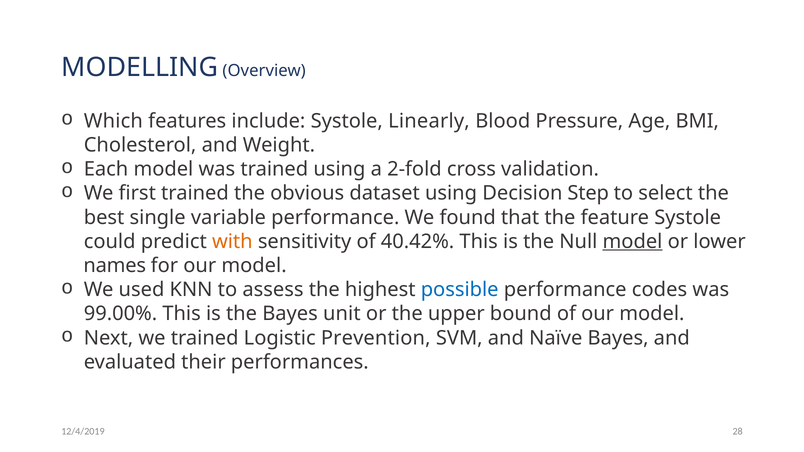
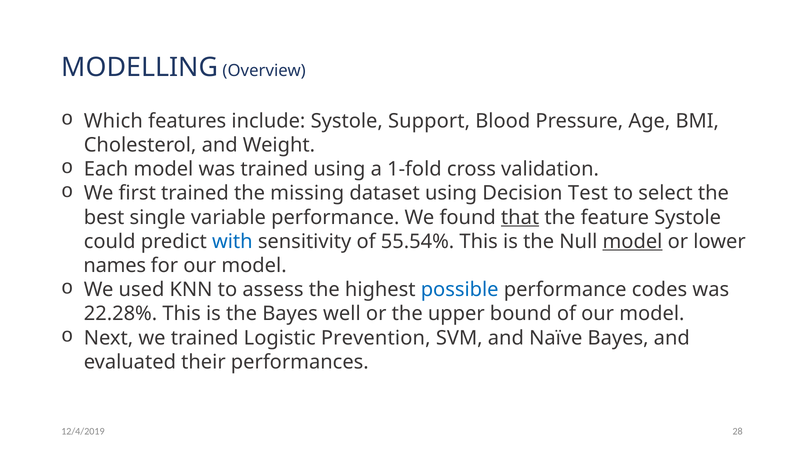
Linearly: Linearly -> Support
2-fold: 2-fold -> 1-fold
obvious: obvious -> missing
Step: Step -> Test
that underline: none -> present
with colour: orange -> blue
40.42%: 40.42% -> 55.54%
99.00%: 99.00% -> 22.28%
unit: unit -> well
